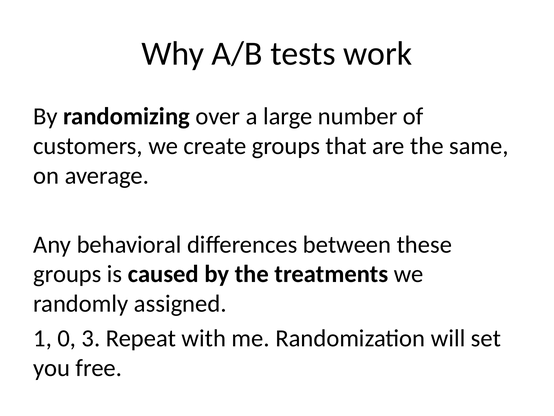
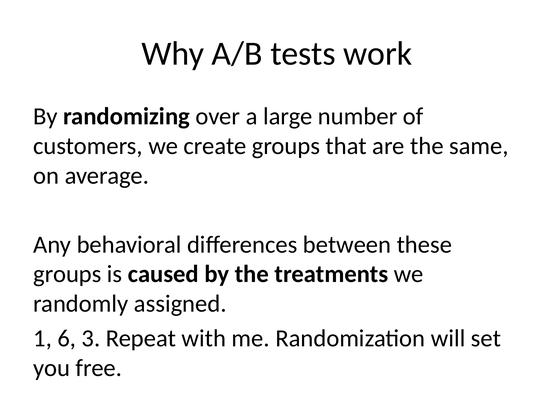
0: 0 -> 6
